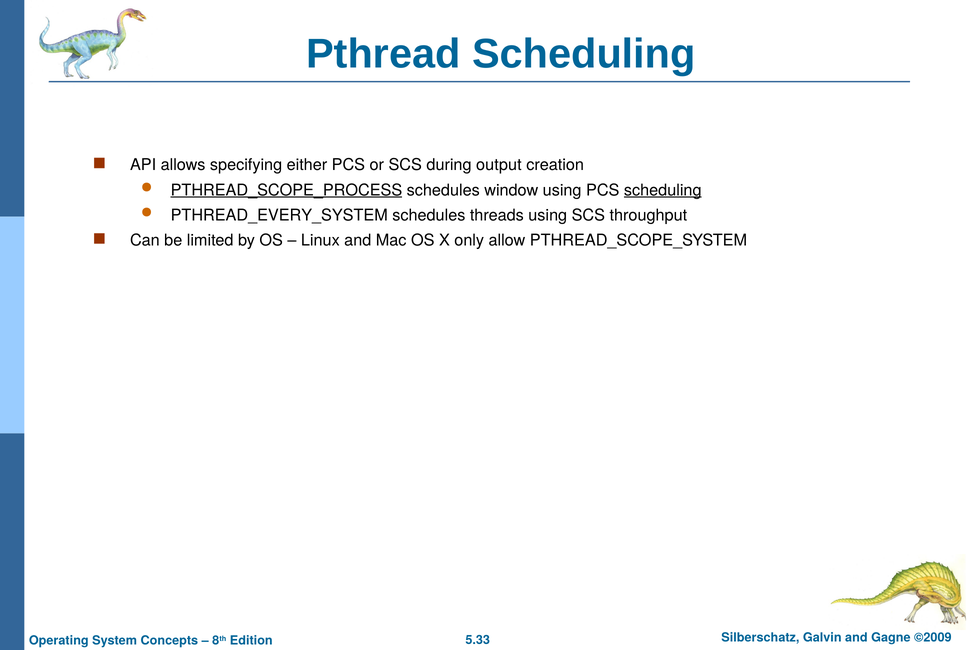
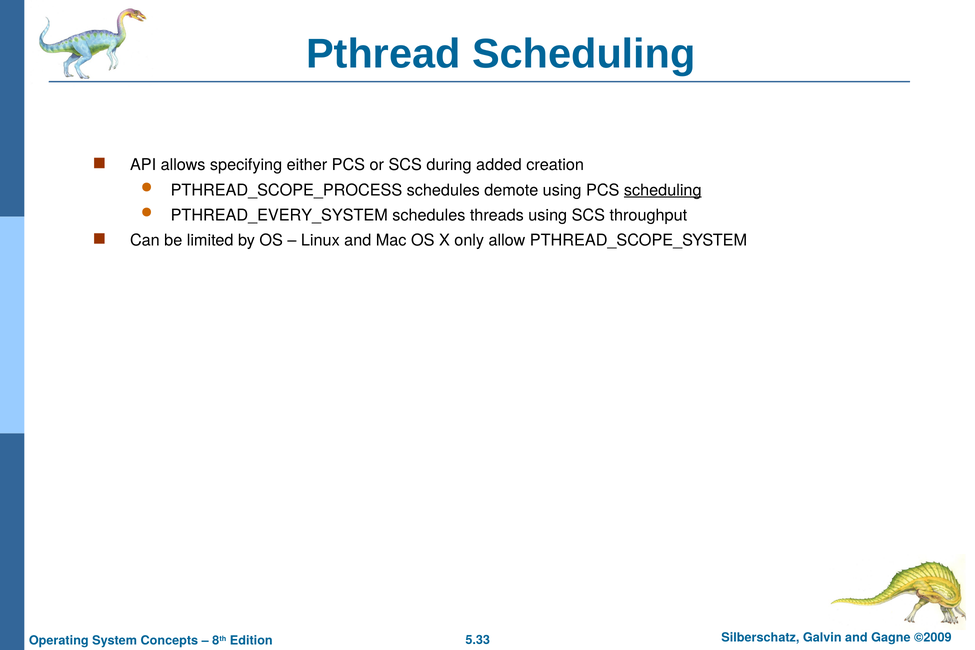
output: output -> added
PTHREAD_SCOPE_PROCESS underline: present -> none
window: window -> demote
